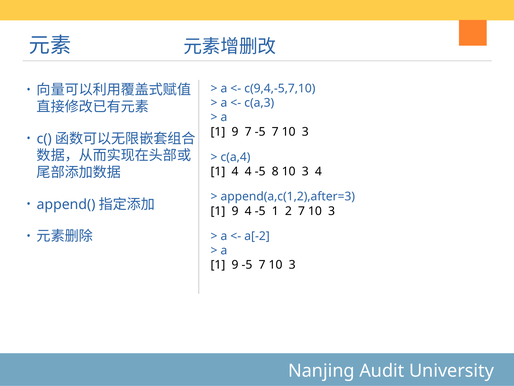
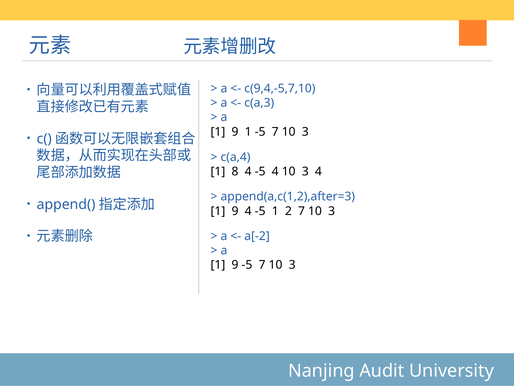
9 7: 7 -> 1
1 4: 4 -> 8
-5 8: 8 -> 4
